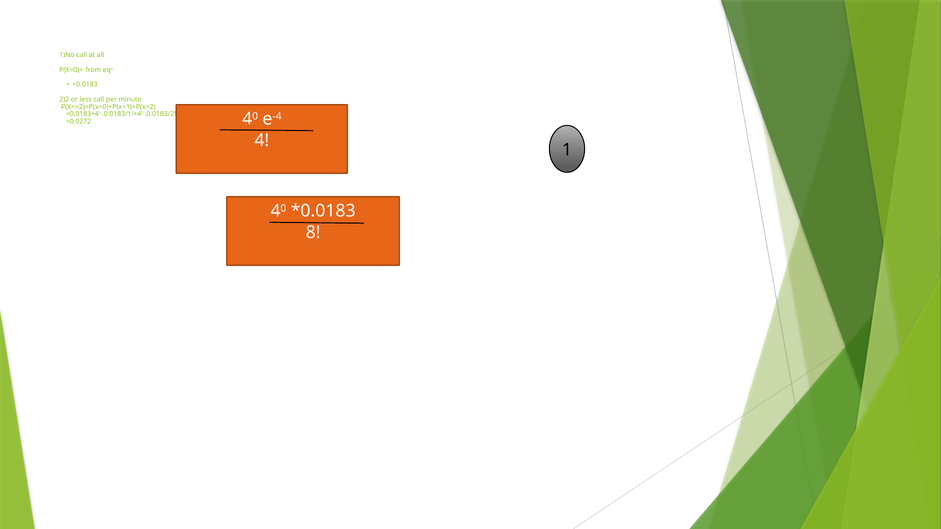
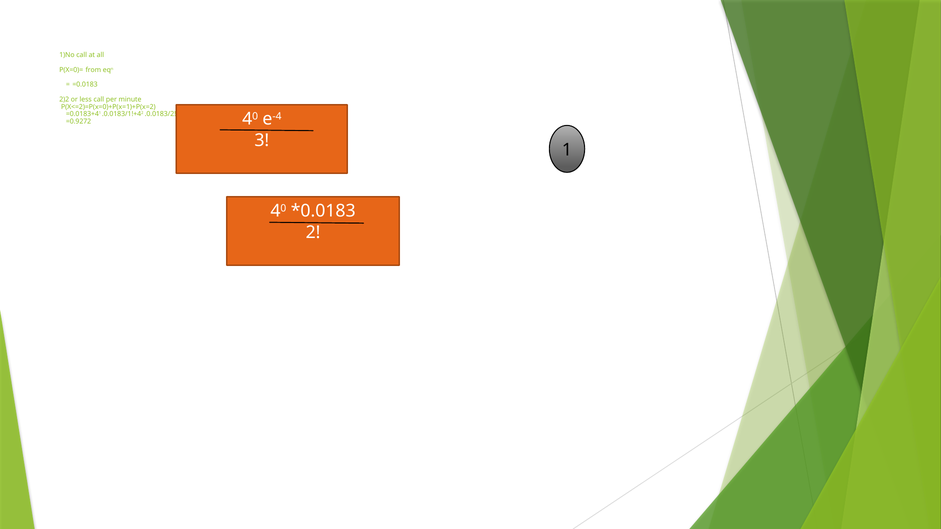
4: 4 -> 3
8: 8 -> 2
